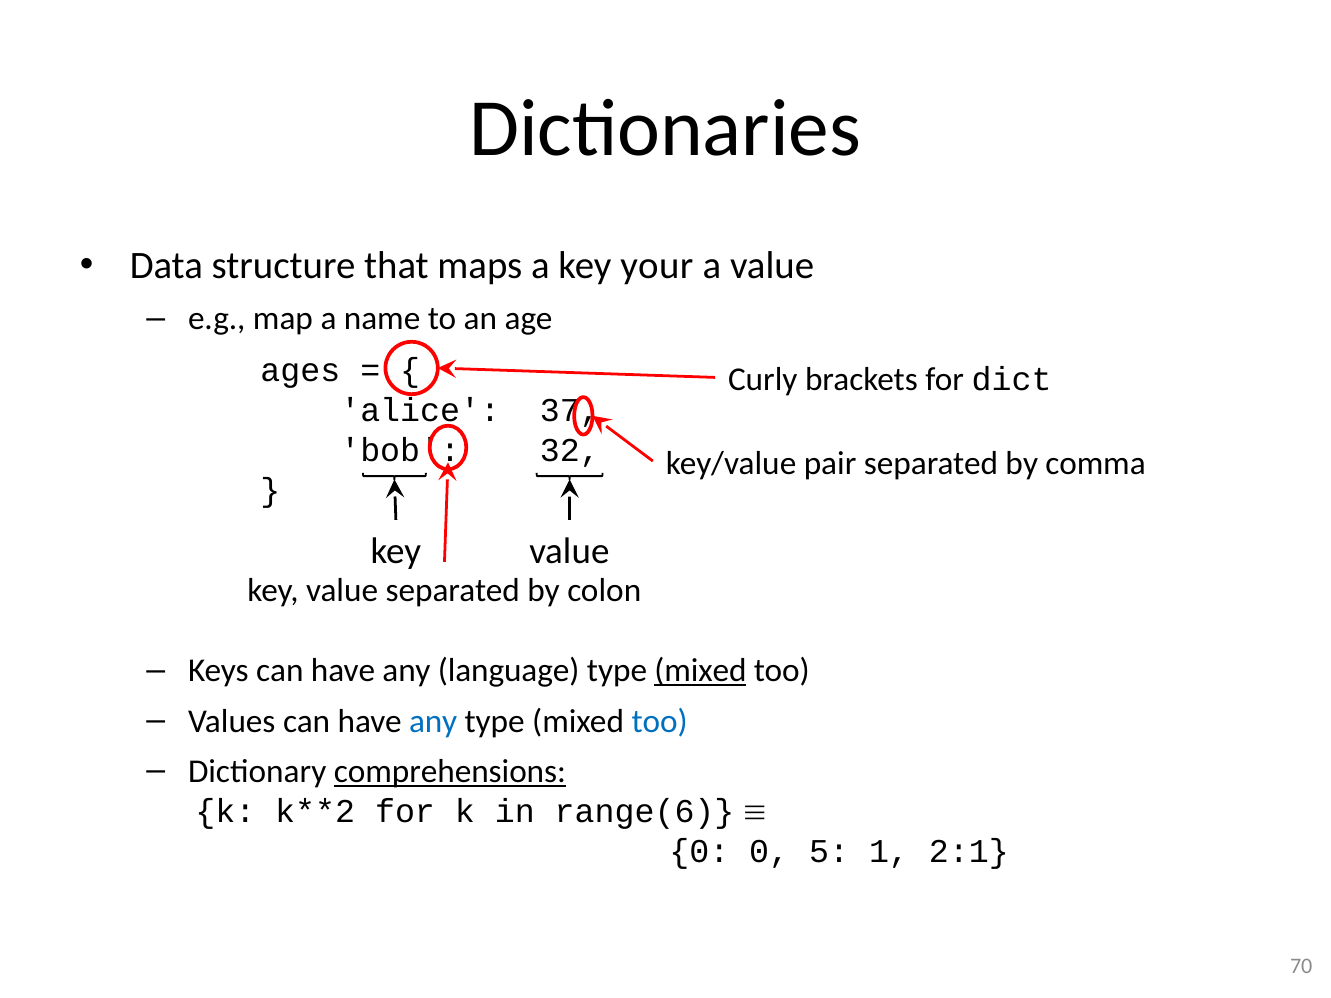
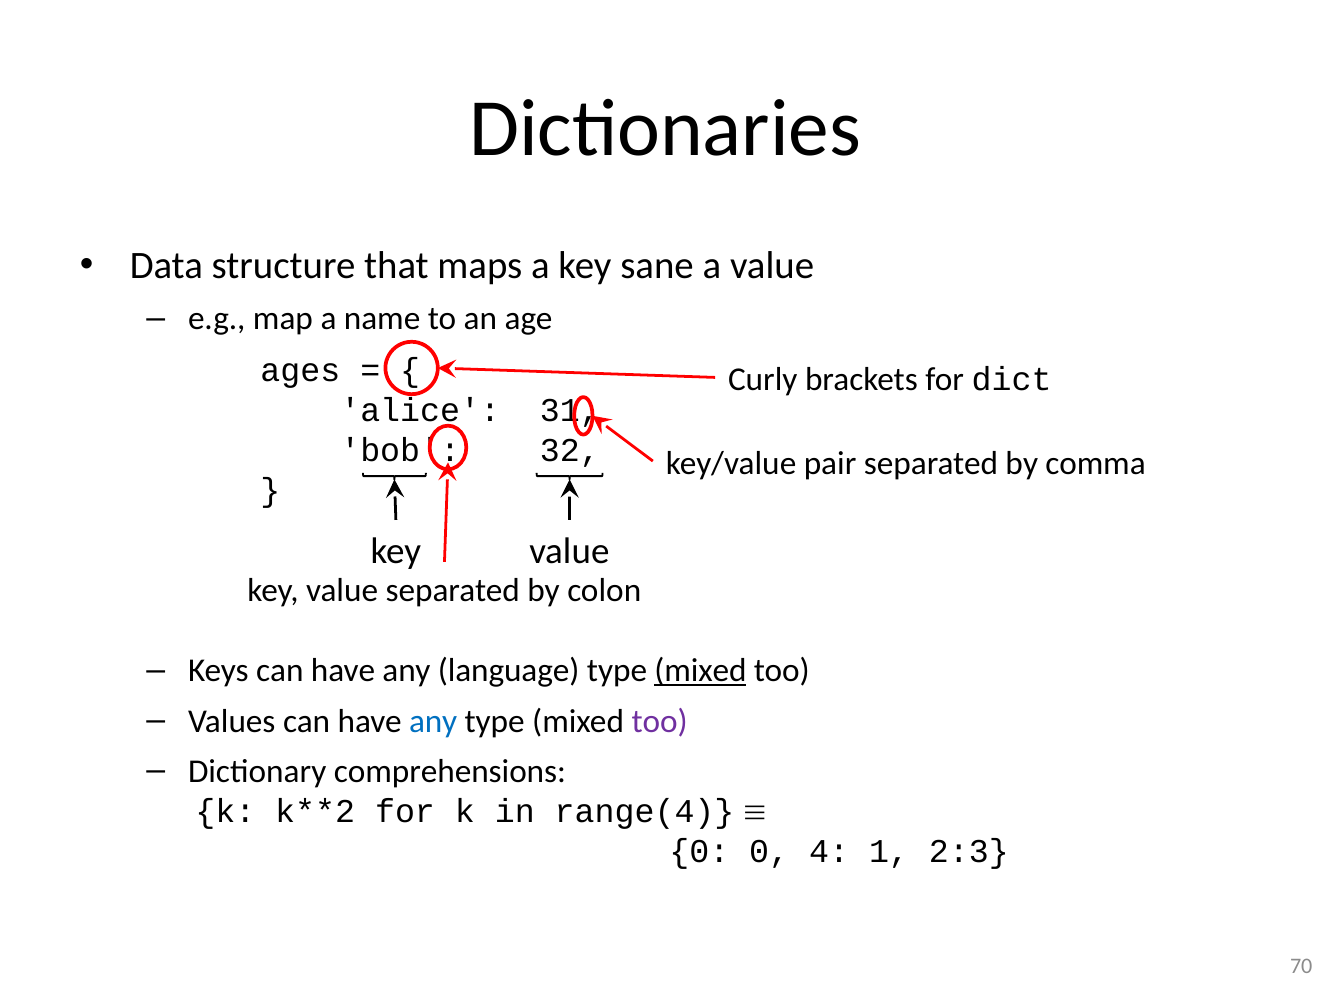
your: your -> sane
37: 37 -> 31
too at (660, 721) colour: blue -> purple
comprehensions underline: present -> none
range(6: range(6 -> range(4
5: 5 -> 4
2:1: 2:1 -> 2:3
